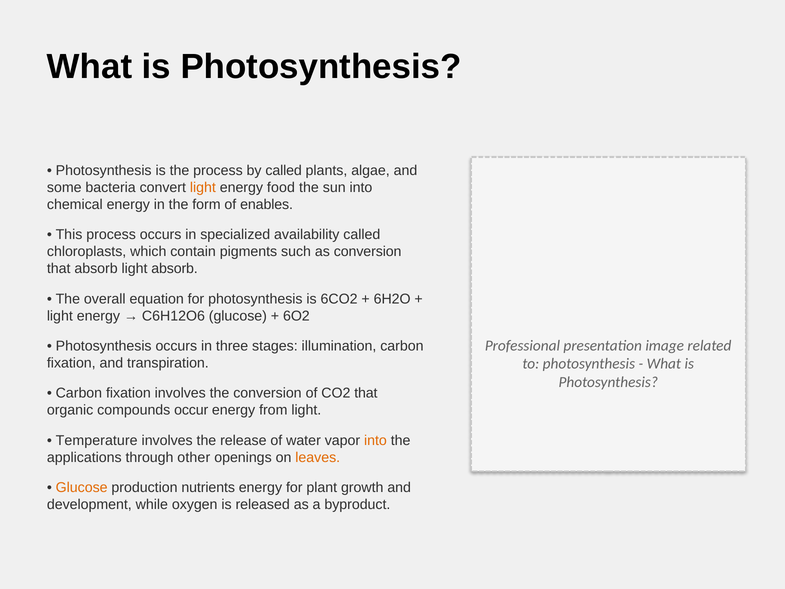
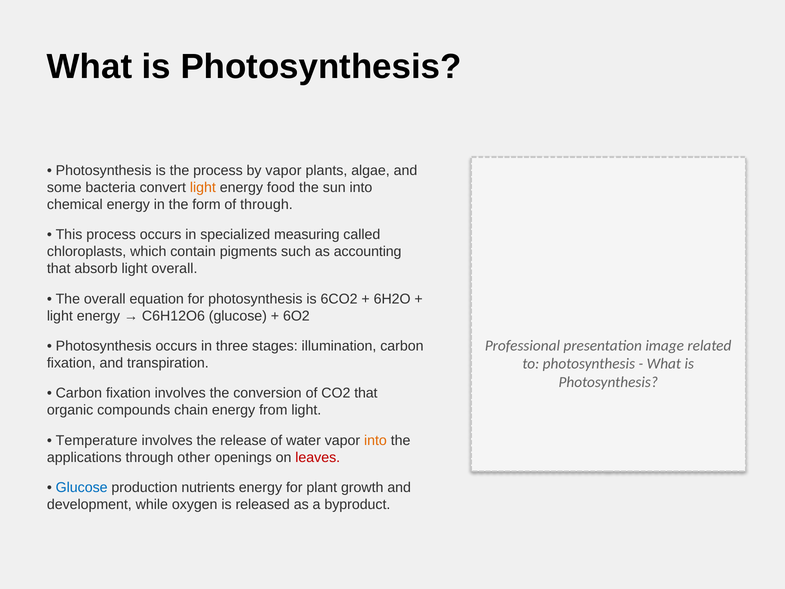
by called: called -> vapor
of enables: enables -> through
availability: availability -> measuring
as conversion: conversion -> accounting
light absorb: absorb -> overall
occur: occur -> chain
leaves colour: orange -> red
Glucose at (82, 487) colour: orange -> blue
